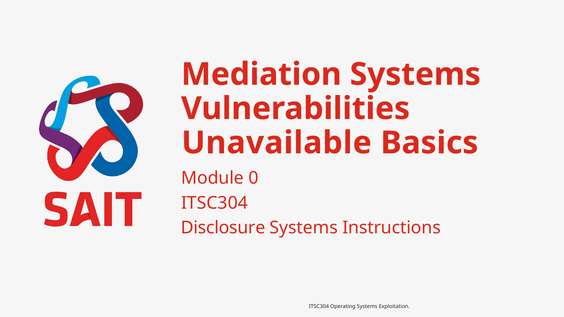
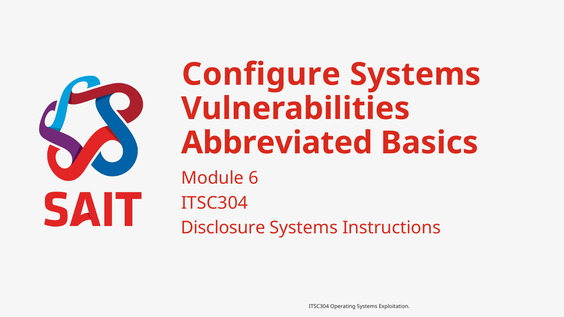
Mediation: Mediation -> Configure
Unavailable: Unavailable -> Abbreviated
0: 0 -> 6
